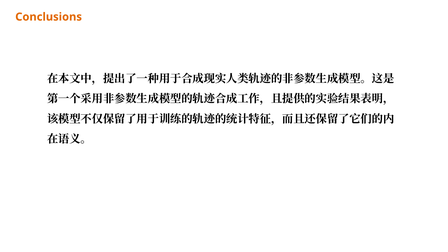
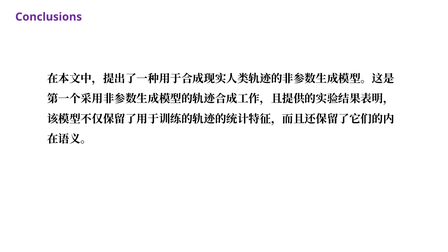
Conclusions colour: orange -> purple
